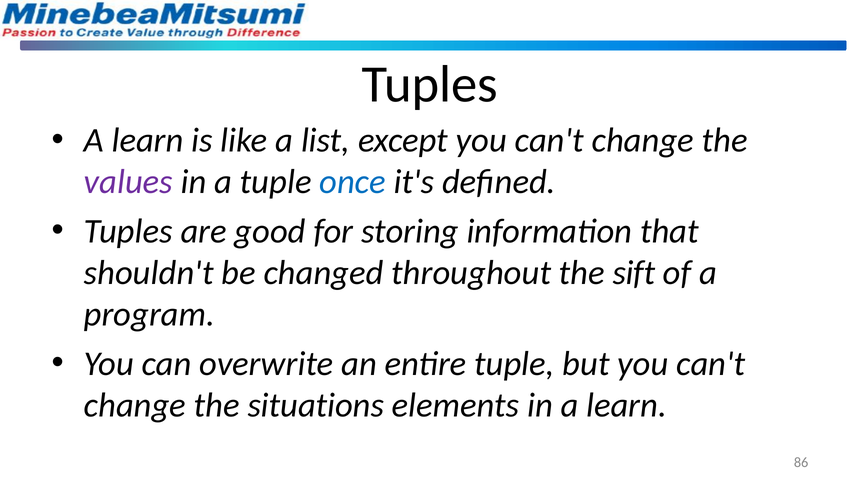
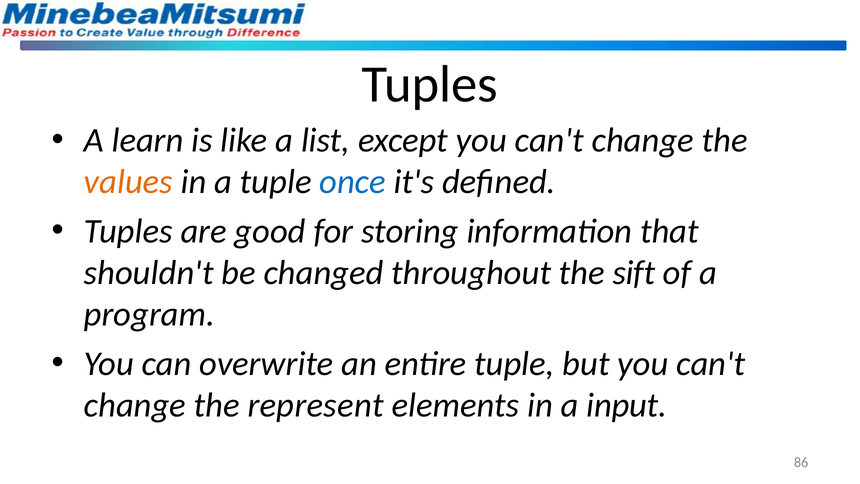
values colour: purple -> orange
situations: situations -> represent
in a learn: learn -> input
